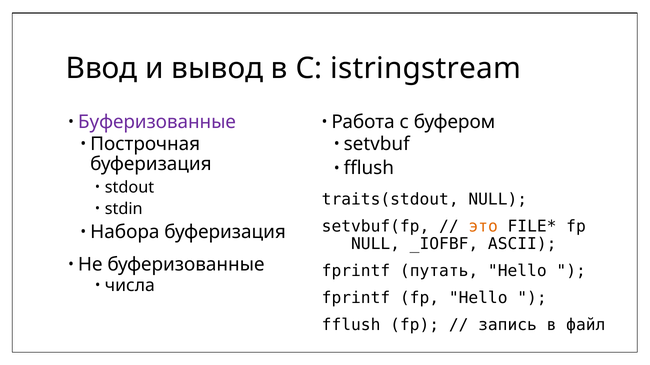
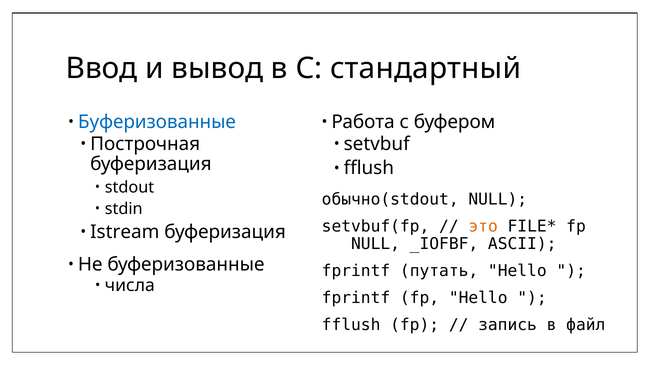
istringstream: istringstream -> стандартный
Буферизованные at (157, 122) colour: purple -> blue
traits(stdout: traits(stdout -> обычно(stdout
Набора: Набора -> Istream
